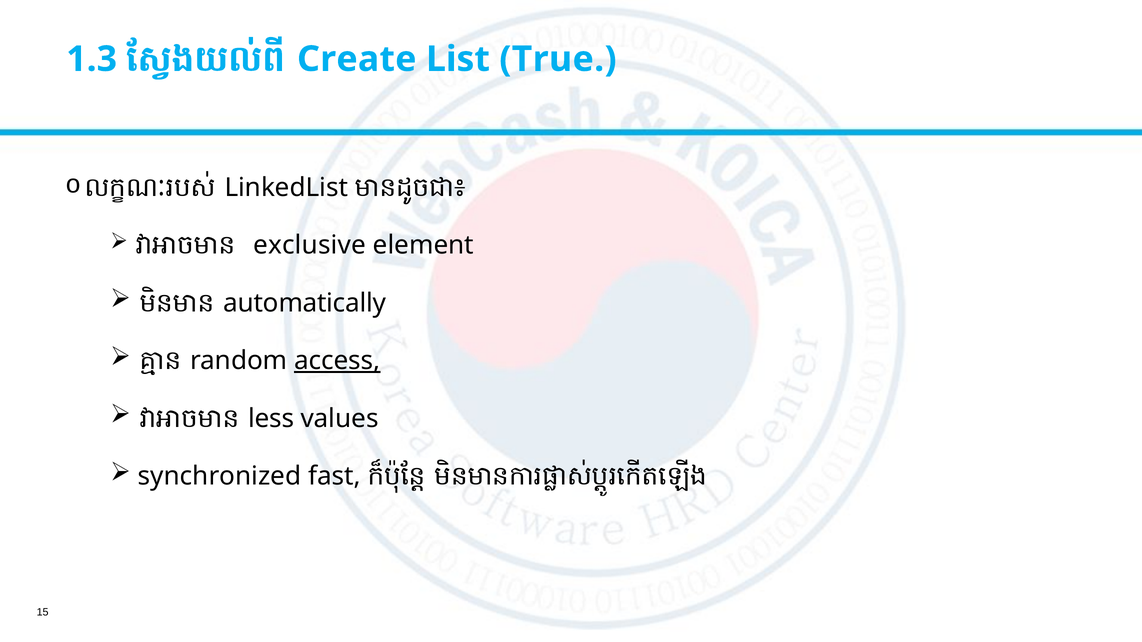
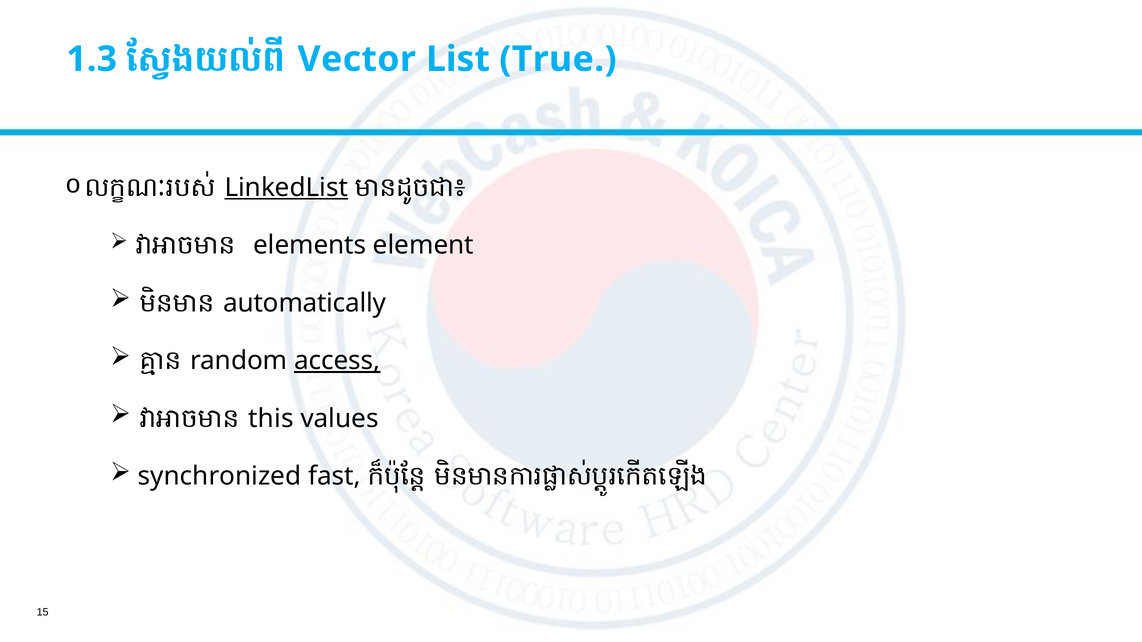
Create: Create -> Vector
LinkedList underline: none -> present
exclusive: exclusive -> elements
less: less -> this
